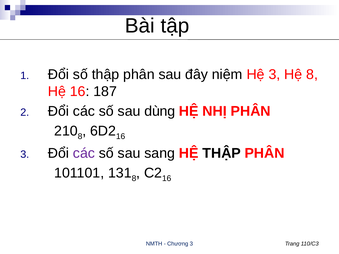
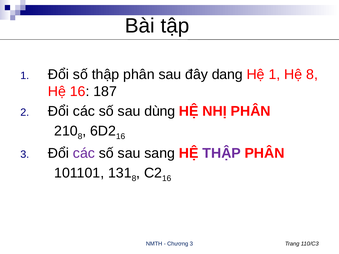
niệm: niệm -> dang
Hệ 3: 3 -> 1
THẬP at (222, 153) colour: black -> purple
